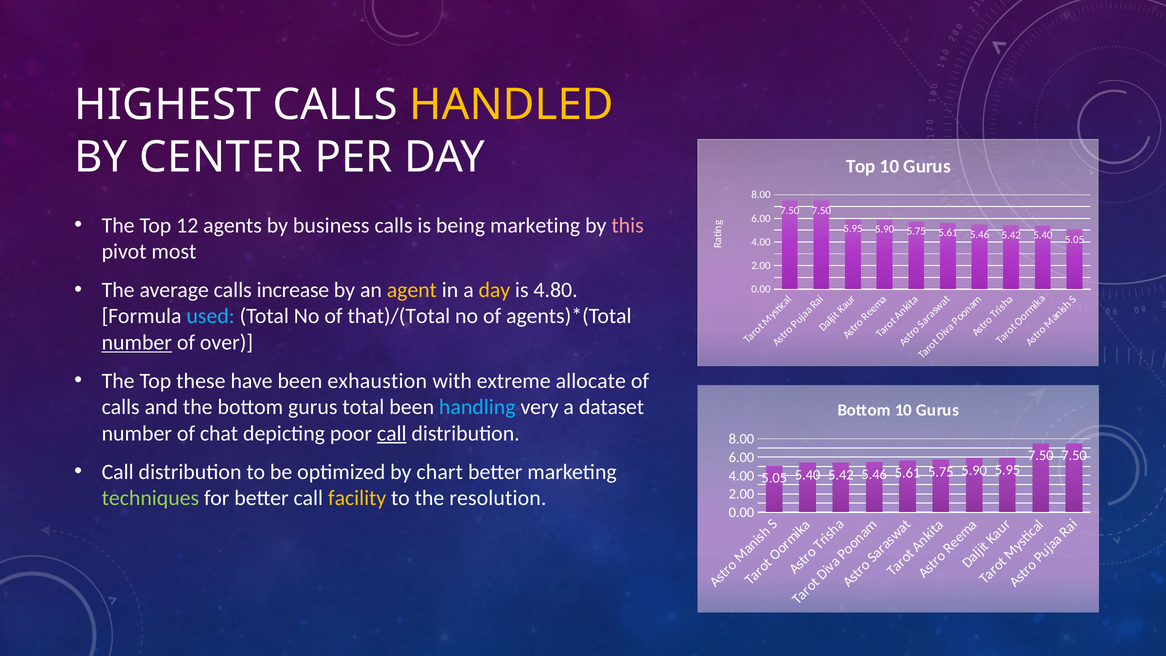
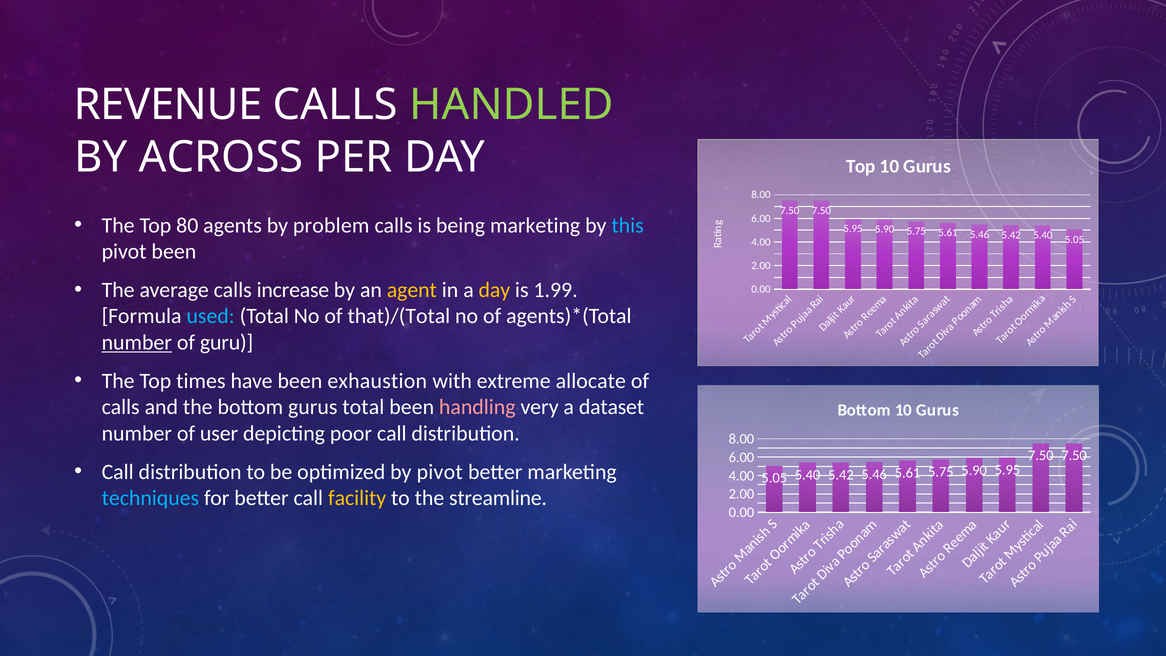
HIGHEST: HIGHEST -> REVENUE
HANDLED colour: yellow -> light green
CENTER: CENTER -> ACROSS
12: 12 -> 80
business: business -> problem
this colour: pink -> light blue
pivot most: most -> been
4.80: 4.80 -> 1.99
over: over -> guru
these: these -> times
handling colour: light blue -> pink
chat: chat -> user
call at (392, 433) underline: present -> none
by chart: chart -> pivot
techniques colour: light green -> light blue
resolution: resolution -> streamline
